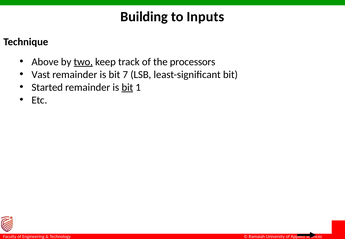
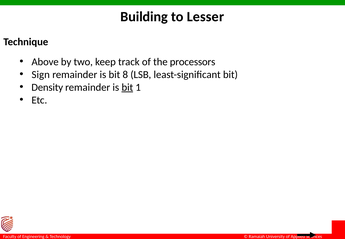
Inputs: Inputs -> Lesser
two underline: present -> none
Vast: Vast -> Sign
7: 7 -> 8
Started: Started -> Density
